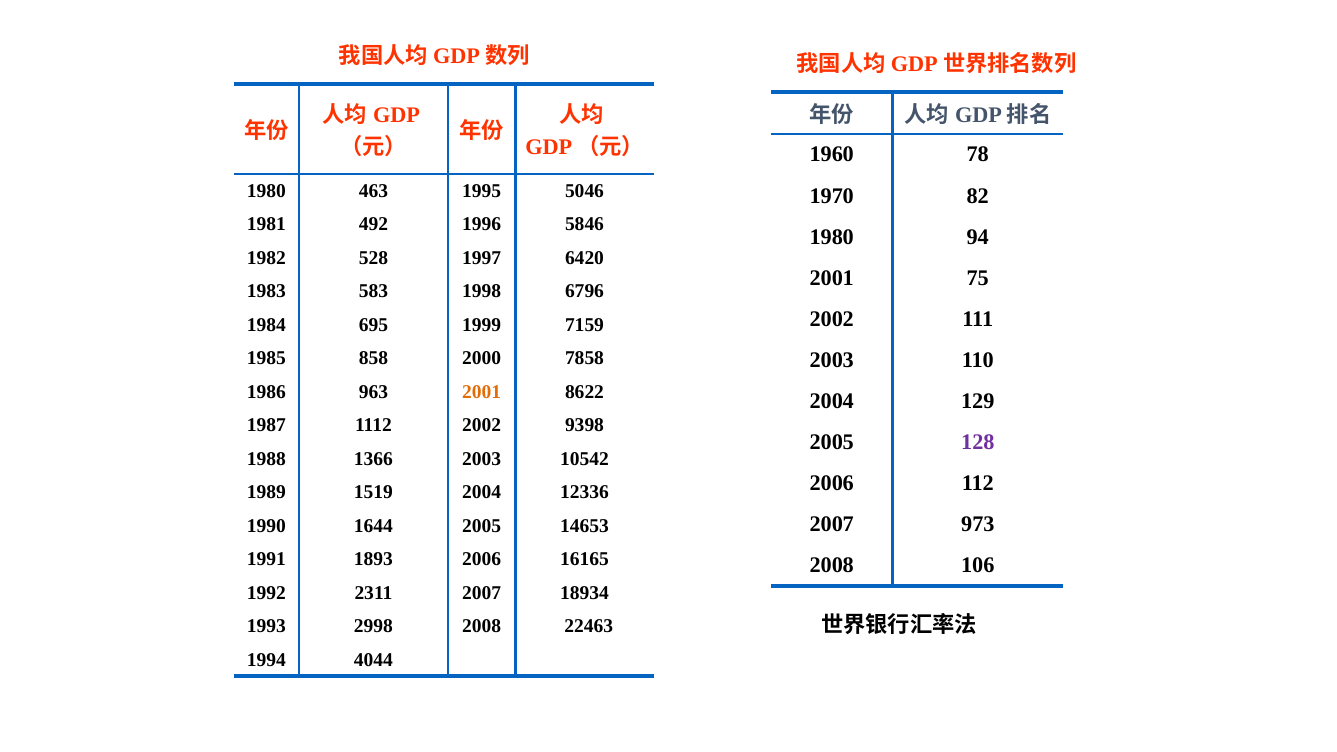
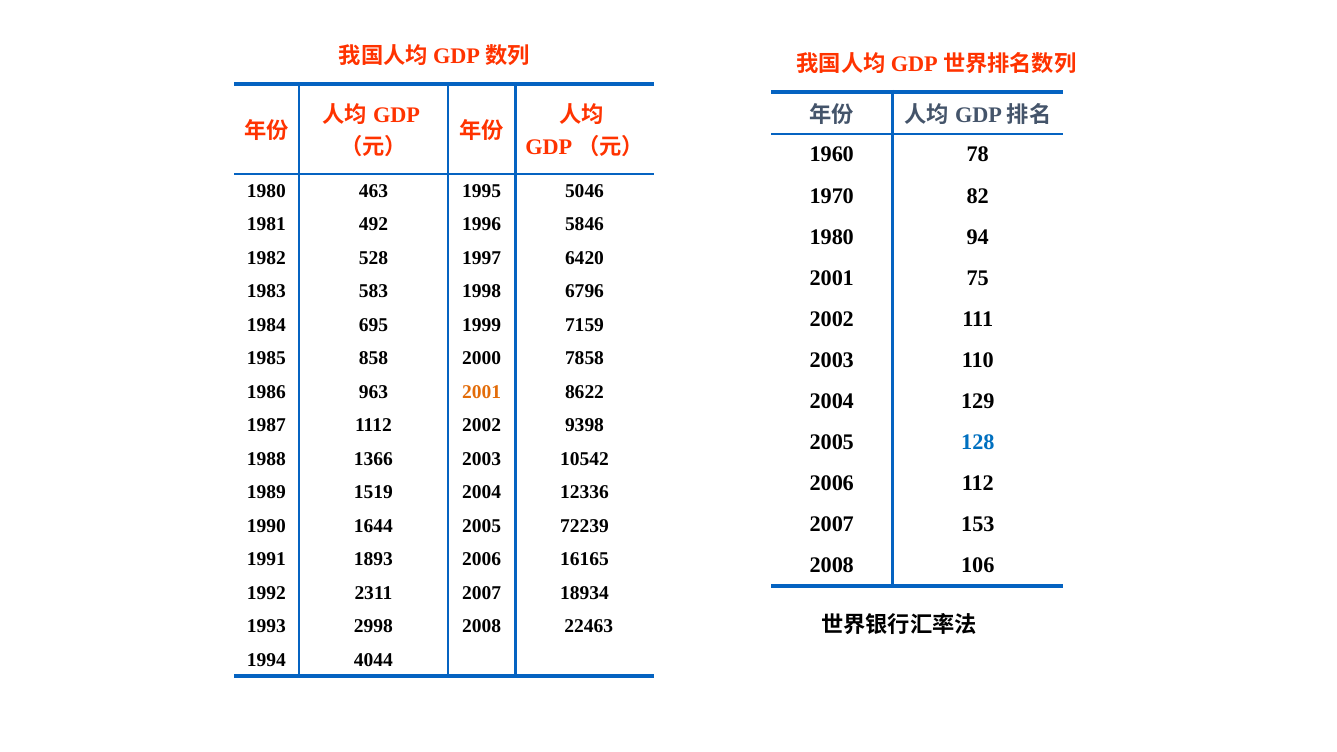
128 colour: purple -> blue
973: 973 -> 153
14653: 14653 -> 72239
